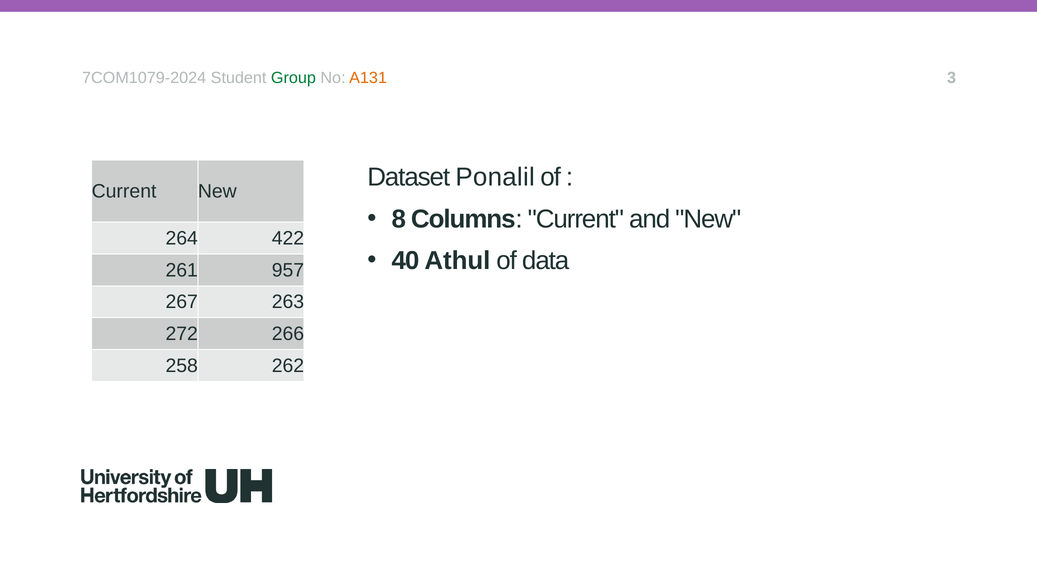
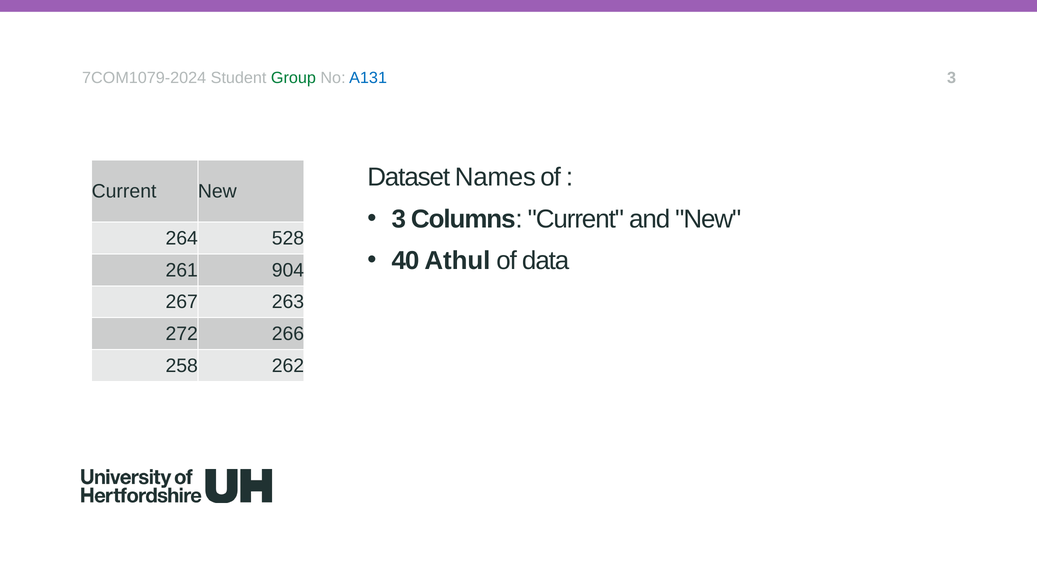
A131 colour: orange -> blue
Ponalil: Ponalil -> Names
8 at (399, 219): 8 -> 3
422: 422 -> 528
957: 957 -> 904
